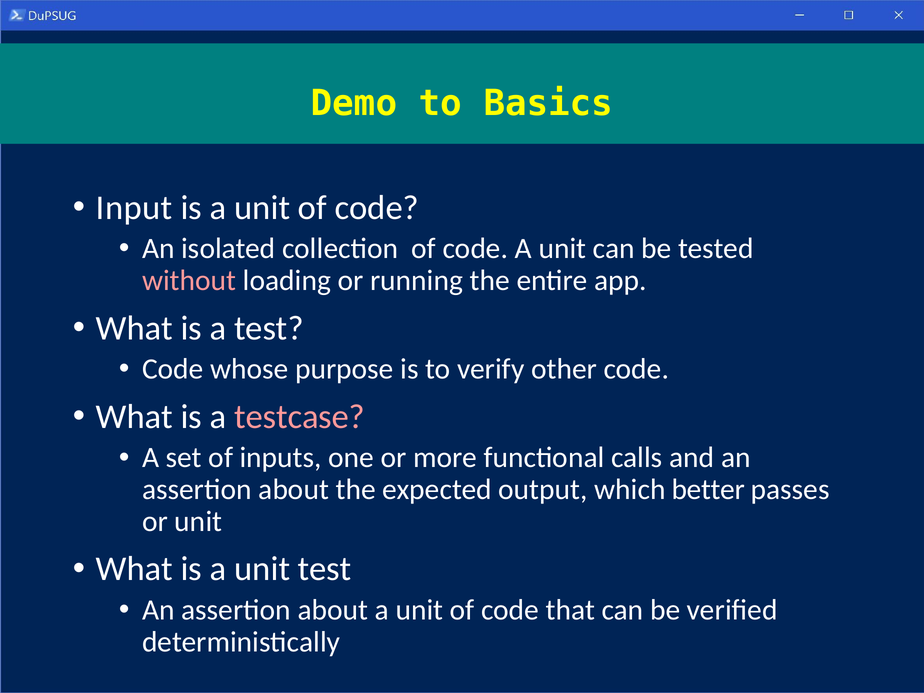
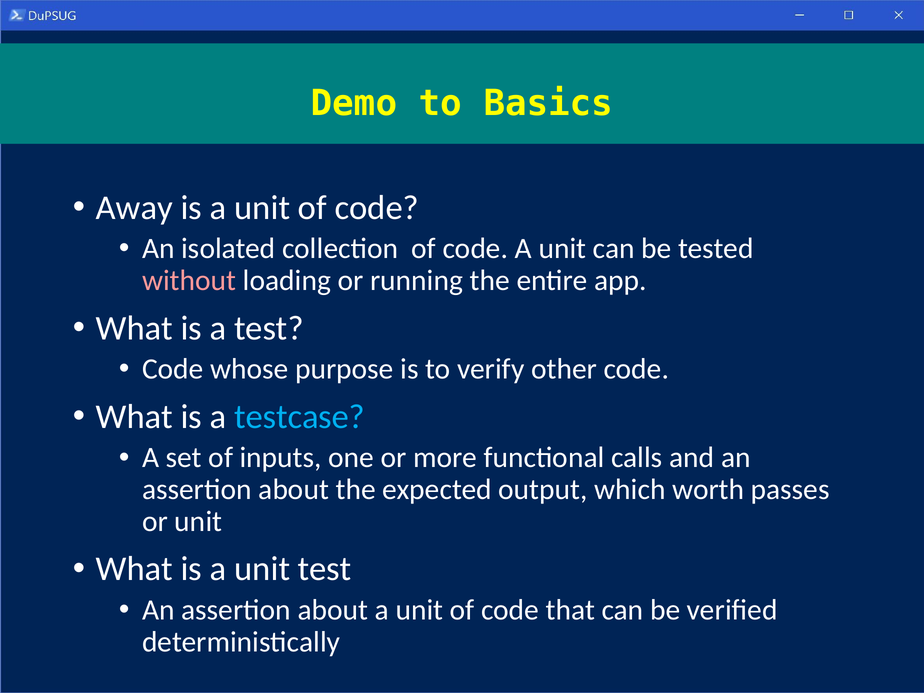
Input: Input -> Away
testcase colour: pink -> light blue
better: better -> worth
